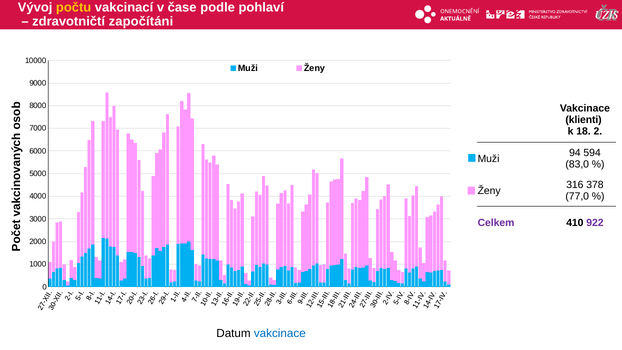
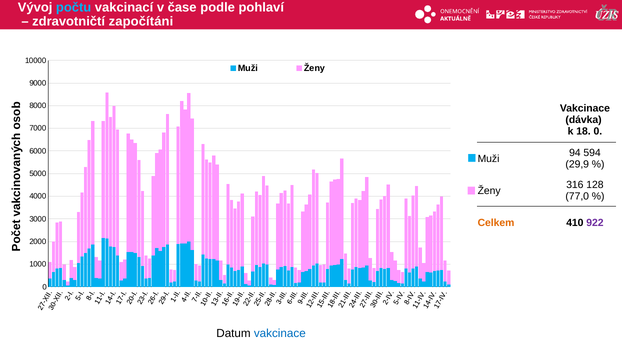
počtu colour: yellow -> light blue
klienti: klienti -> dávka
18 2: 2 -> 0
83,0: 83,0 -> 29,9
378: 378 -> 128
Celkem colour: purple -> orange
